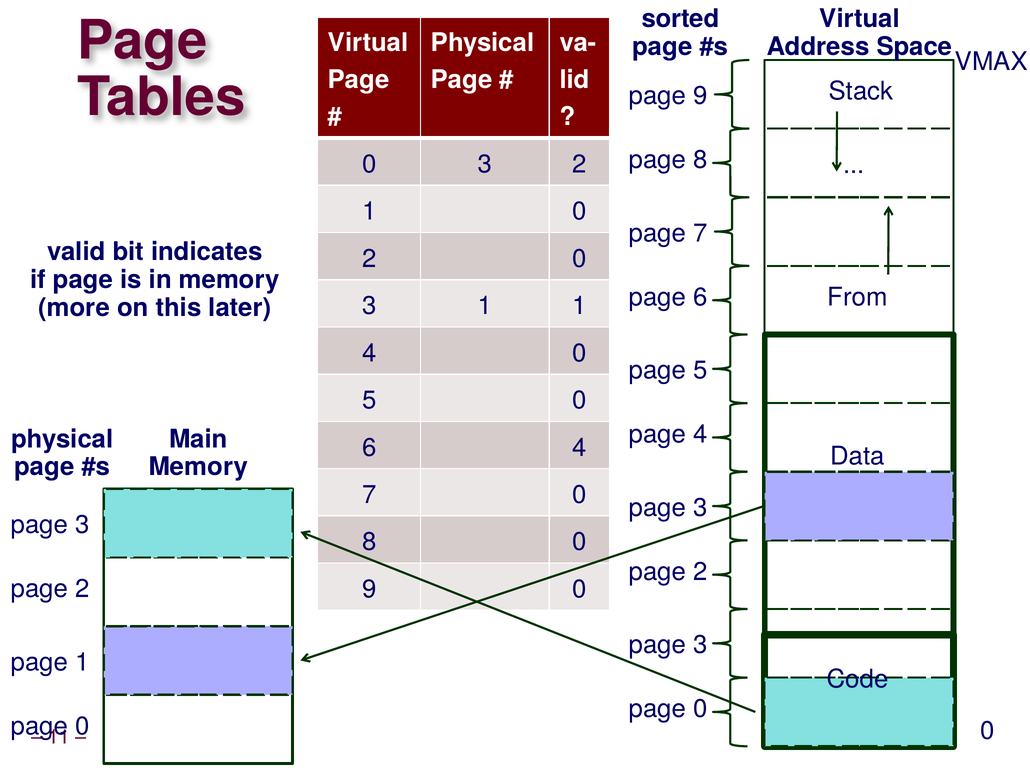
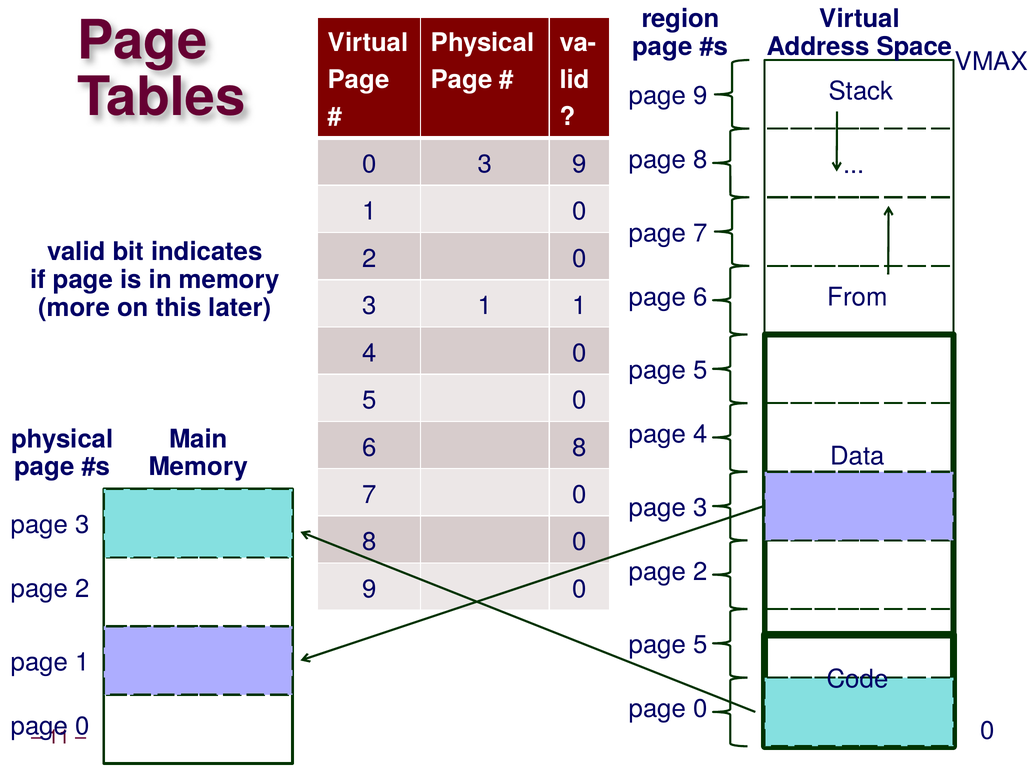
sorted: sorted -> region
3 2: 2 -> 9
6 4: 4 -> 8
3 at (700, 645): 3 -> 5
